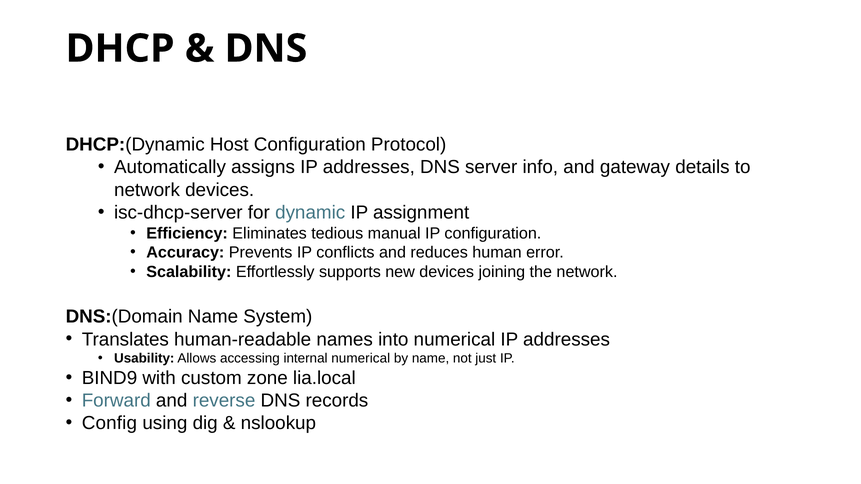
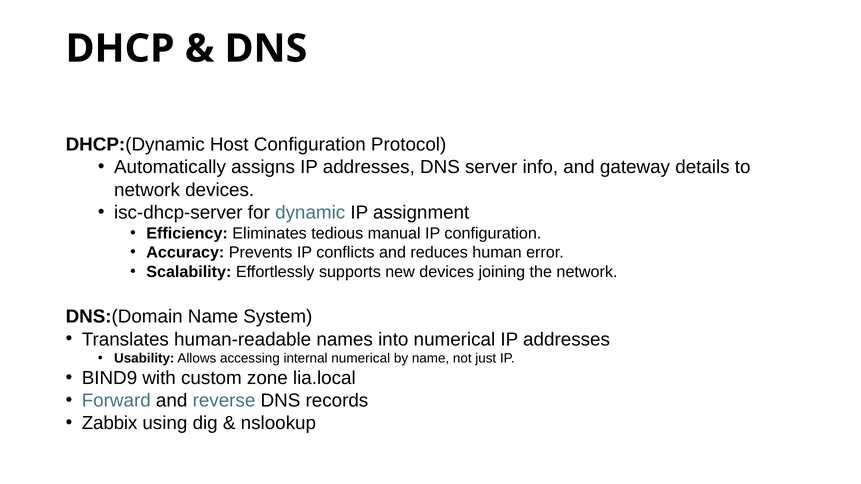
Config: Config -> Zabbix
